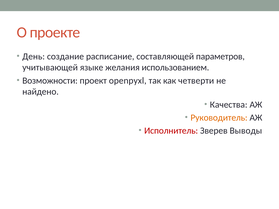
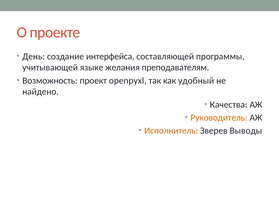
расписание: расписание -> интерфейса
параметров: параметров -> программы
использованием: использованием -> преподавателям
Возможности: Возможности -> Возможность
четверти: четверти -> удобный
Исполнитель colour: red -> orange
